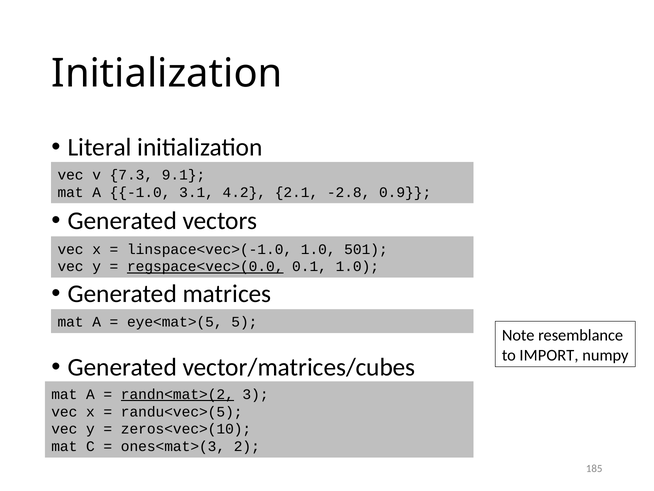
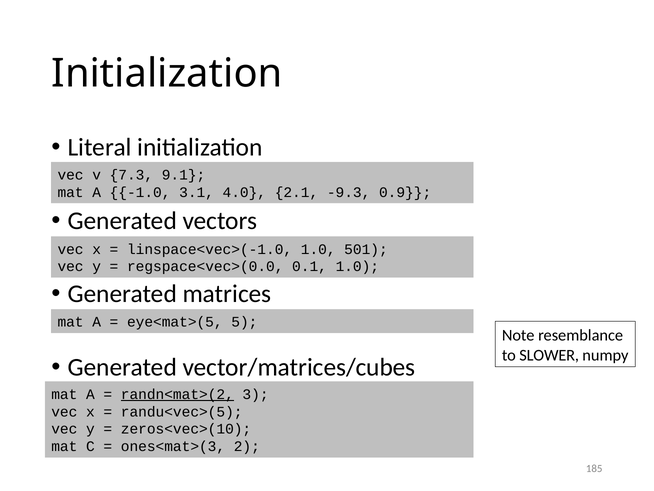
4.2: 4.2 -> 4.0
-2.8: -2.8 -> -9.3
regspace<vec>(0.0 underline: present -> none
IMPORT: IMPORT -> SLOWER
